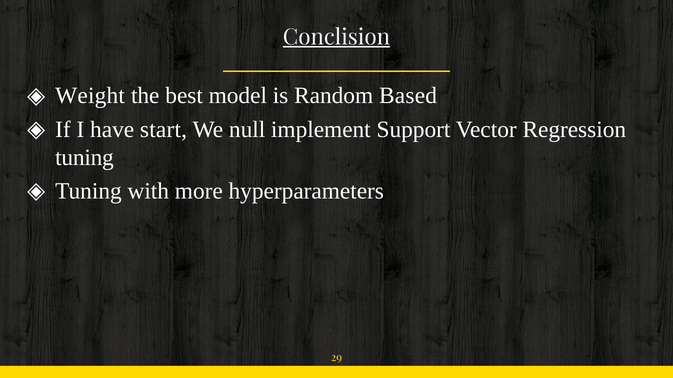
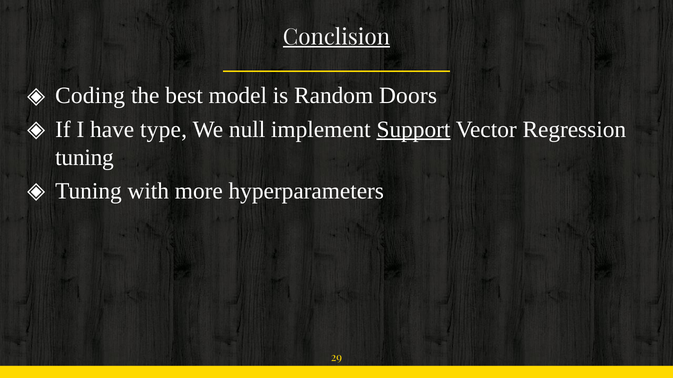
Weight: Weight -> Coding
Based: Based -> Doors
start: start -> type
Support underline: none -> present
